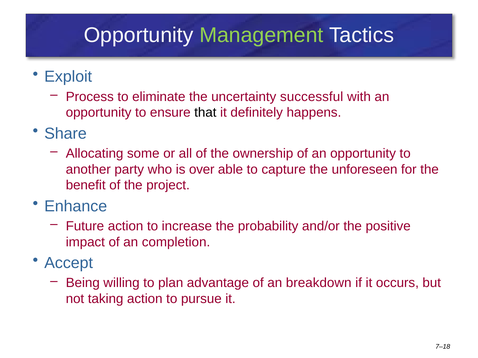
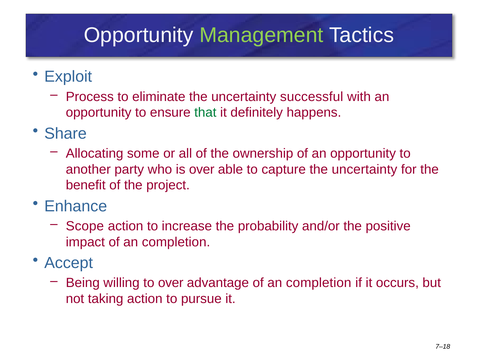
that colour: black -> green
capture the unforeseen: unforeseen -> uncertainty
Future: Future -> Scope
to plan: plan -> over
advantage of an breakdown: breakdown -> completion
